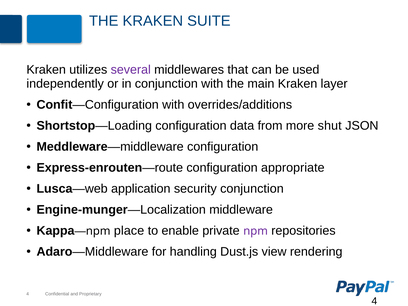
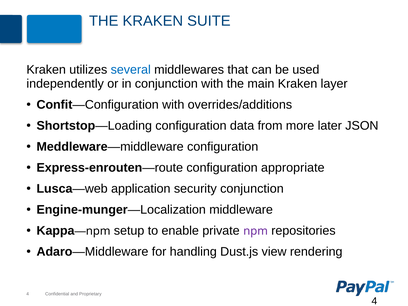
several colour: purple -> blue
shut: shut -> later
place: place -> setup
